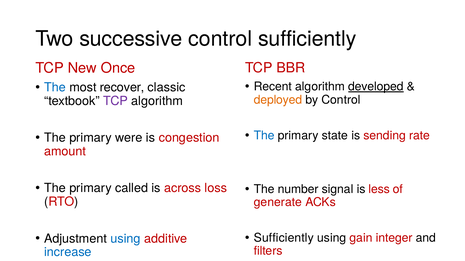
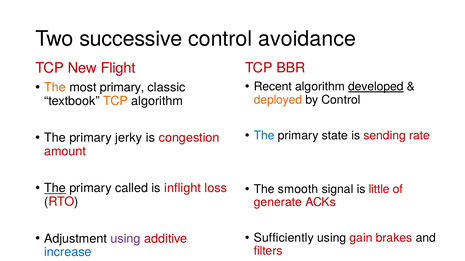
control sufficiently: sufficiently -> avoidance
Once: Once -> Flight
The at (55, 88) colour: blue -> orange
most recover: recover -> primary
TCP at (116, 101) colour: purple -> orange
were: were -> jerky
The at (55, 189) underline: none -> present
across: across -> inflight
number: number -> smooth
less: less -> little
integer: integer -> brakes
using at (125, 239) colour: blue -> purple
